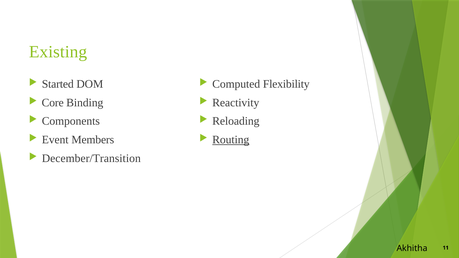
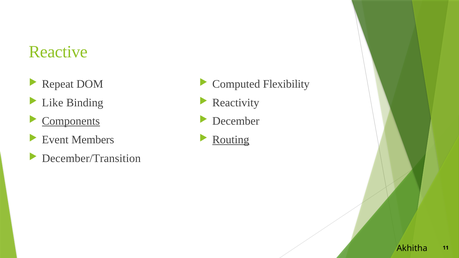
Existing: Existing -> Reactive
Started: Started -> Repeat
Core: Core -> Like
Components underline: none -> present
Reloading: Reloading -> December
